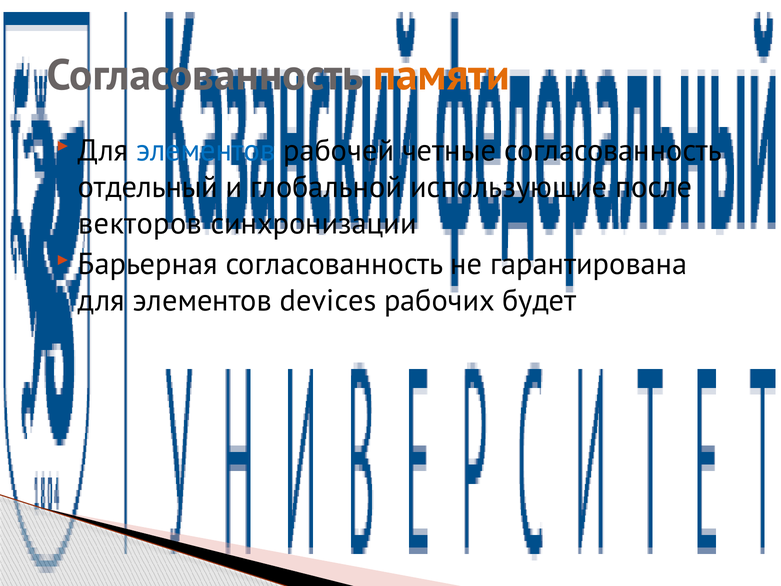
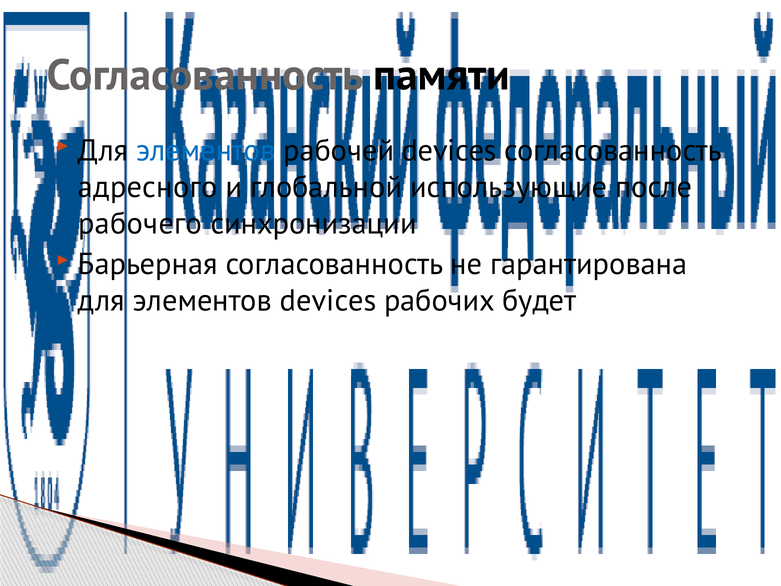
памяти colour: orange -> black
рабочей четные: четные -> devices
отдельный: отдельный -> адресного
векторов: векторов -> рабочего
